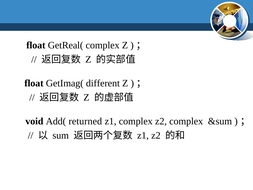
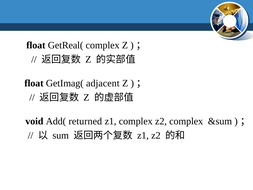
different: different -> adjacent
